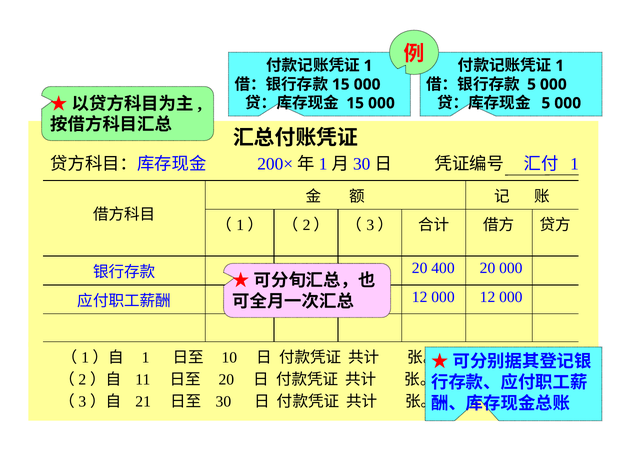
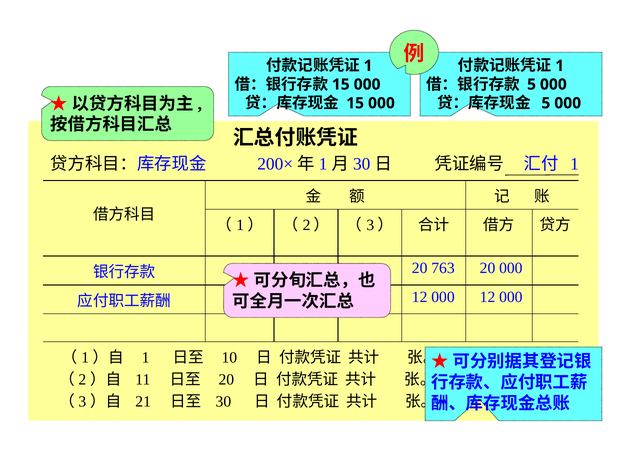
400: 400 -> 763
